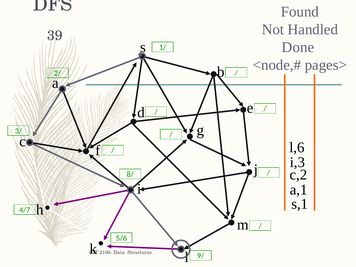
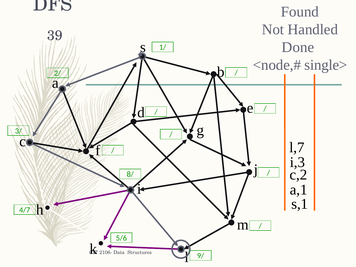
pages>: pages> -> single>
l,6: l,6 -> l,7
